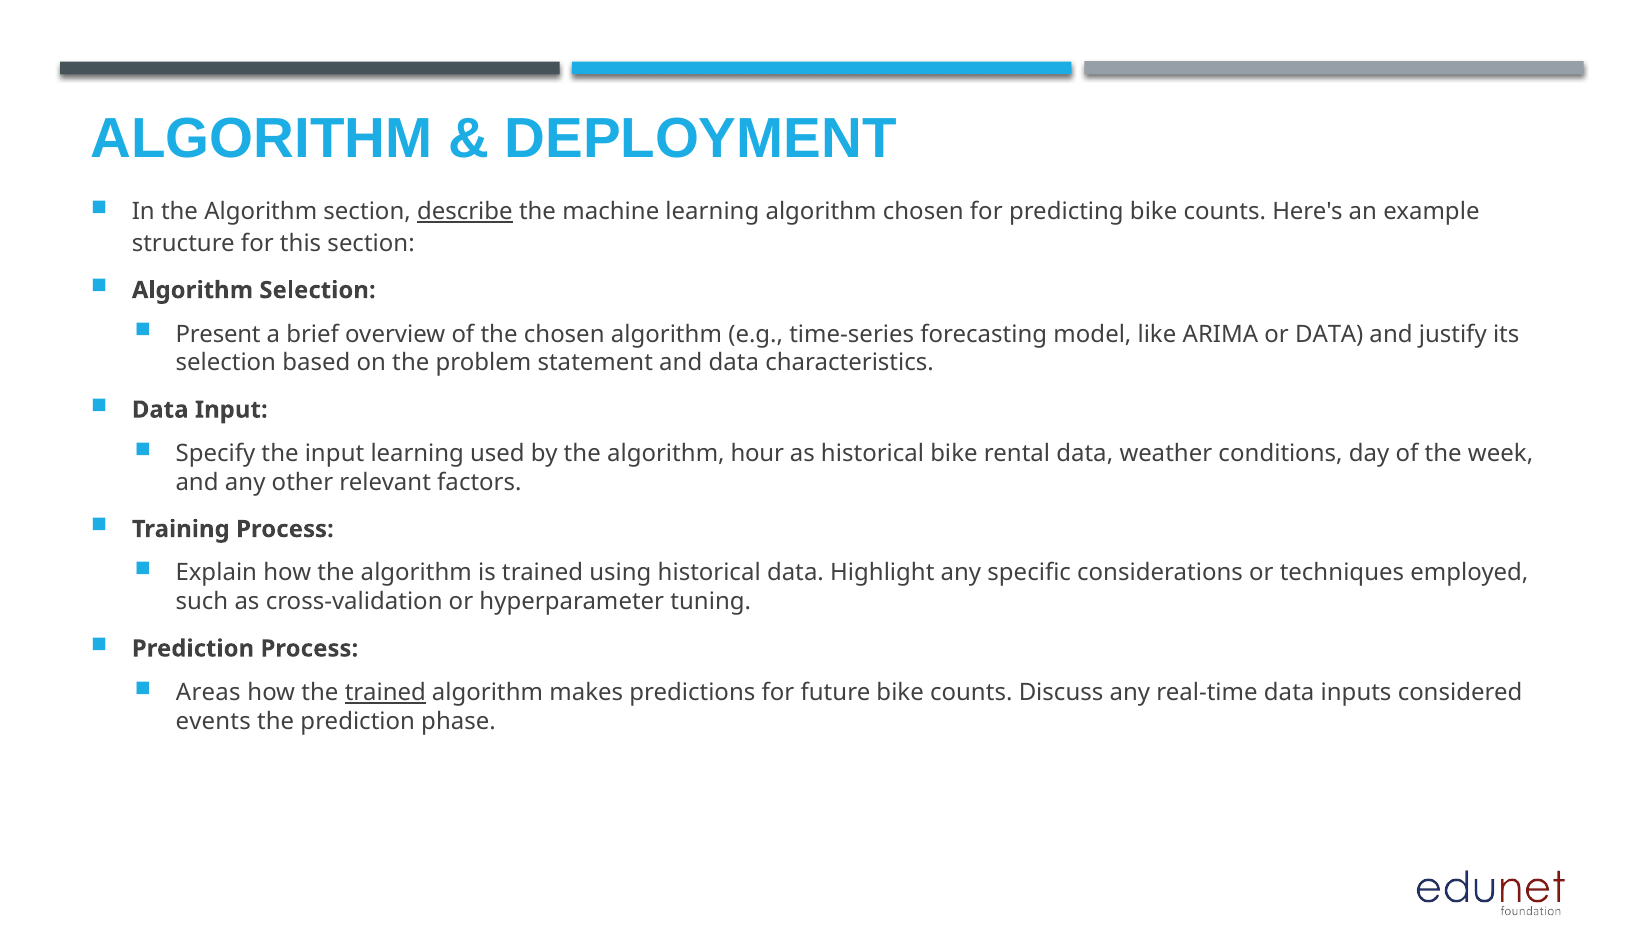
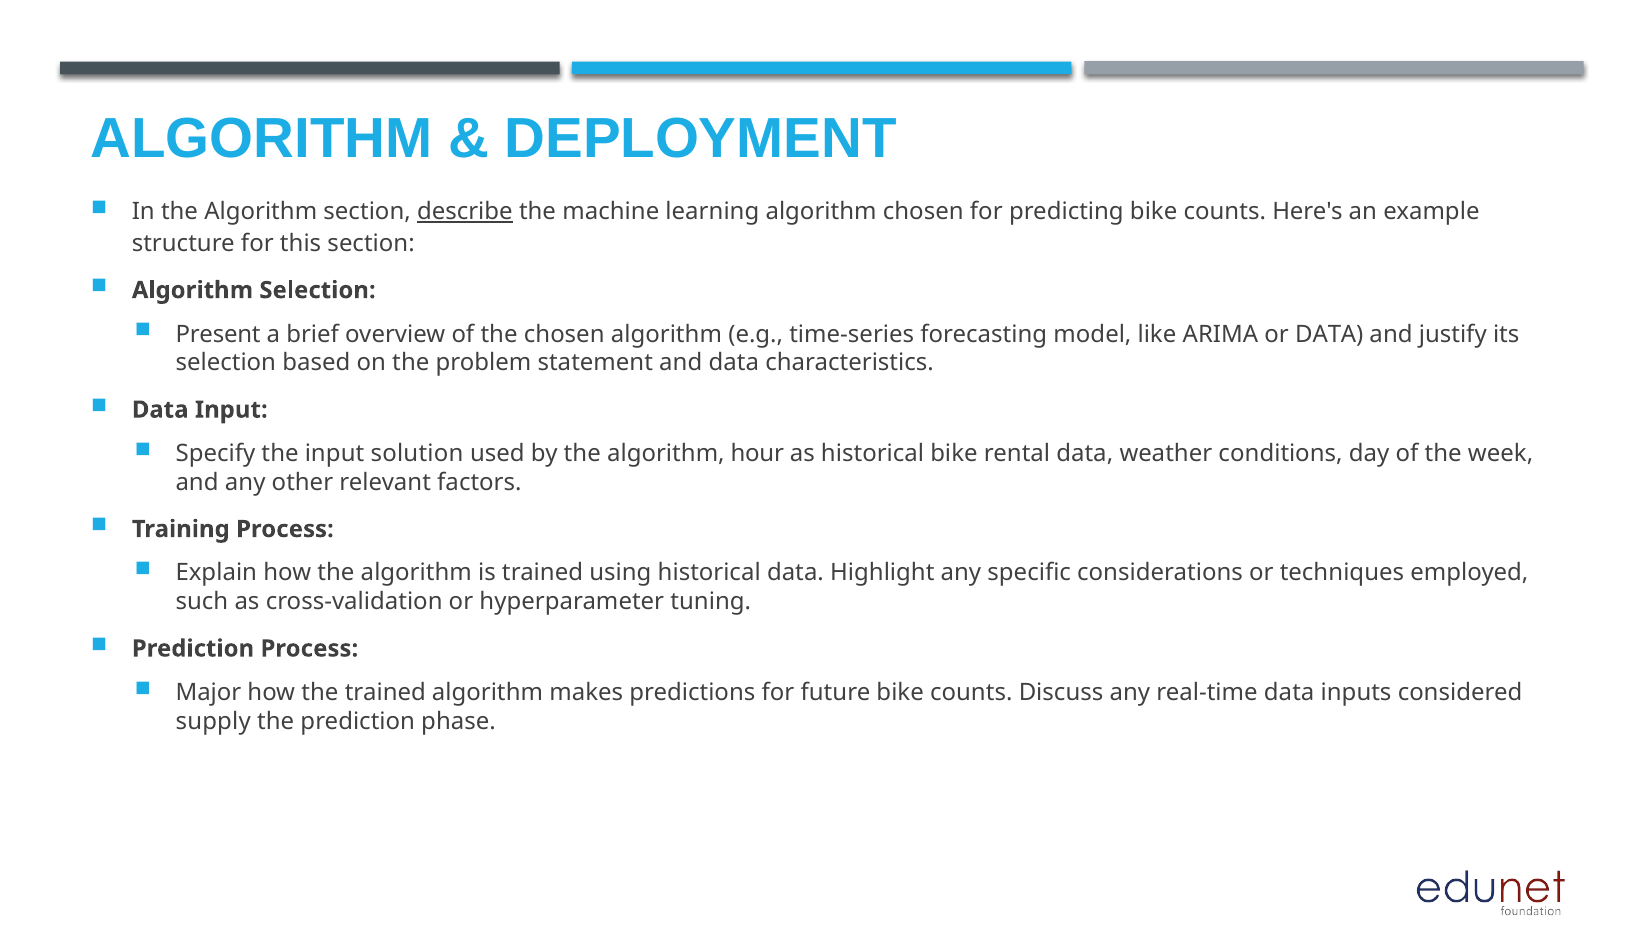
input learning: learning -> solution
Areas: Areas -> Major
trained at (385, 692) underline: present -> none
events: events -> supply
